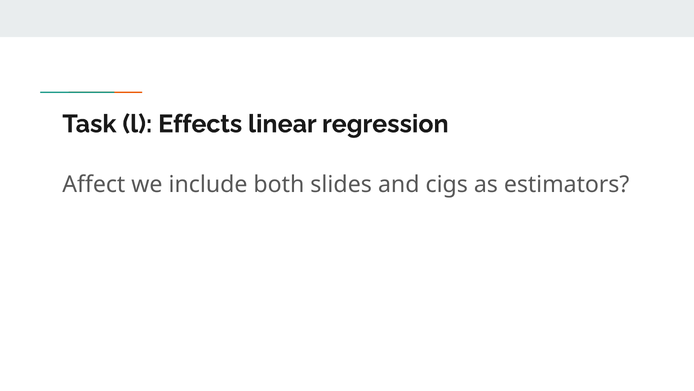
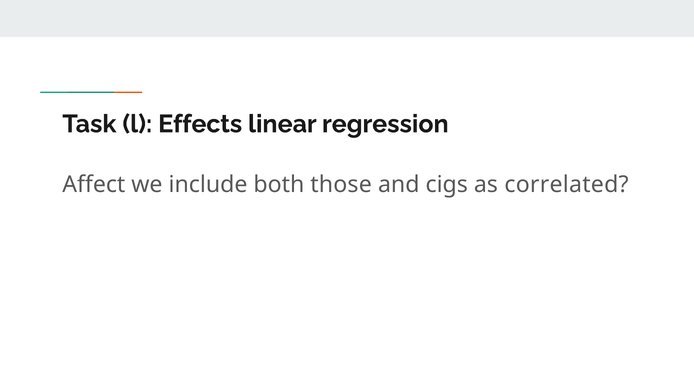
slides: slides -> those
estimators: estimators -> correlated
